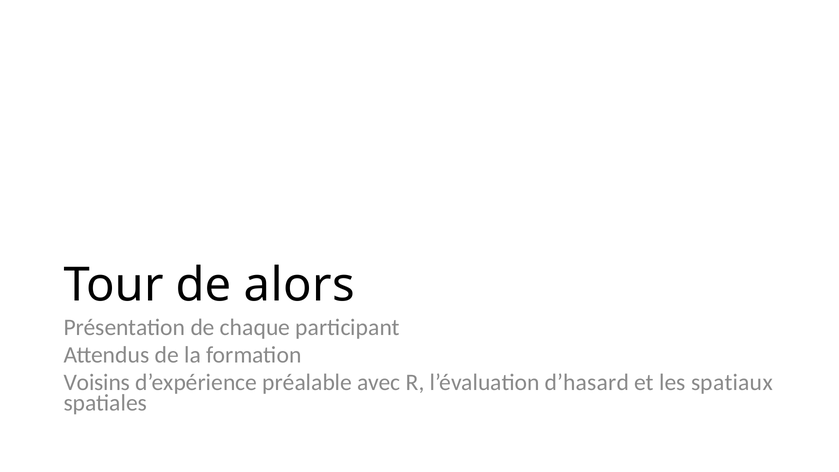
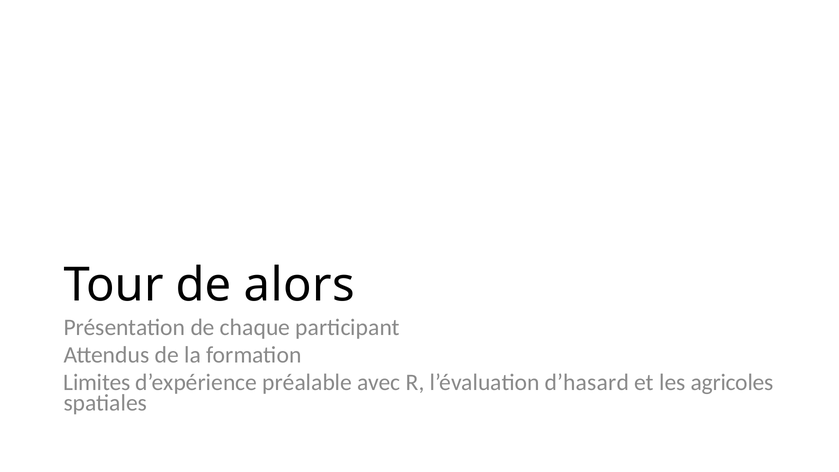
Voisins: Voisins -> Limites
spatiaux: spatiaux -> agricoles
